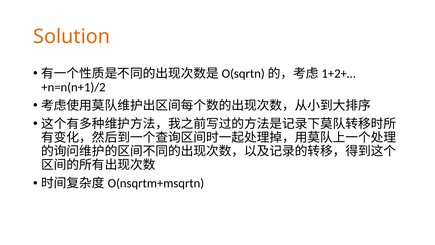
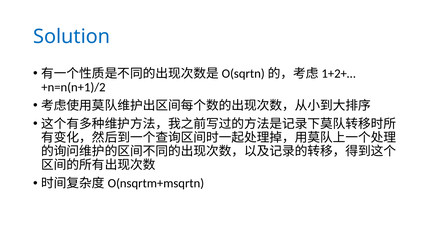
Solution colour: orange -> blue
